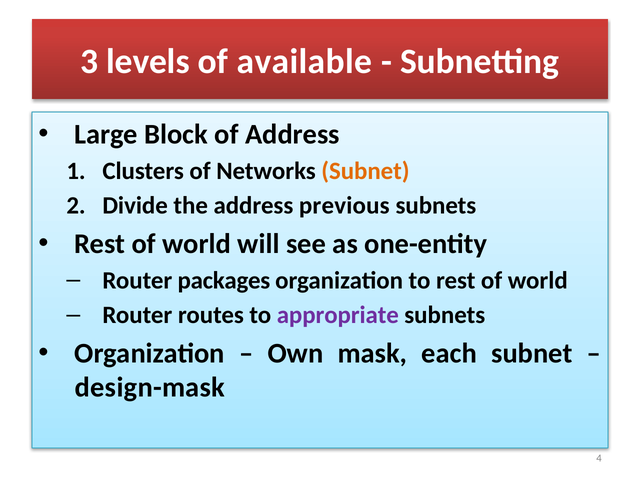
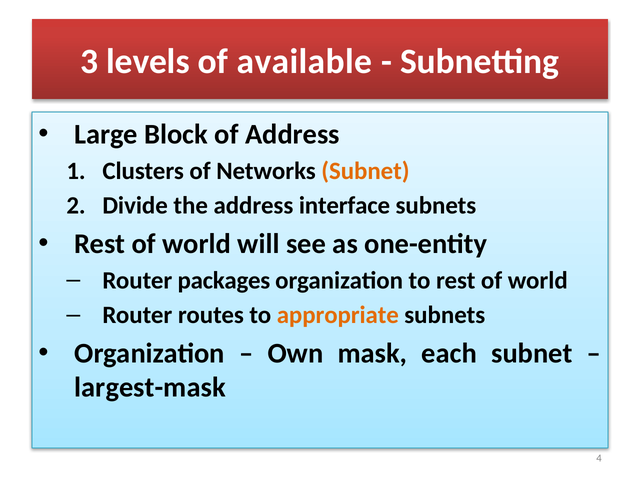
previous: previous -> interface
appropriate colour: purple -> orange
design-mask: design-mask -> largest-mask
